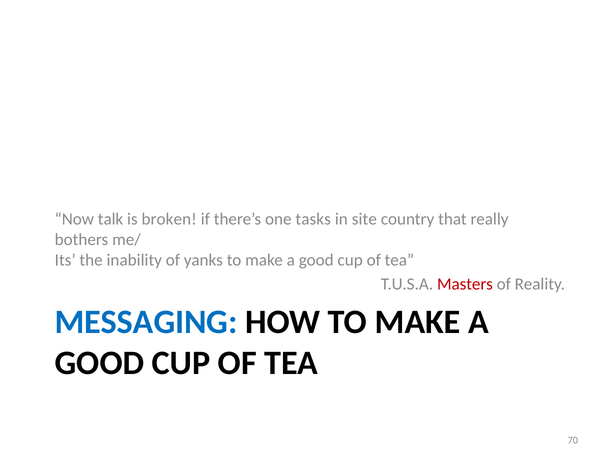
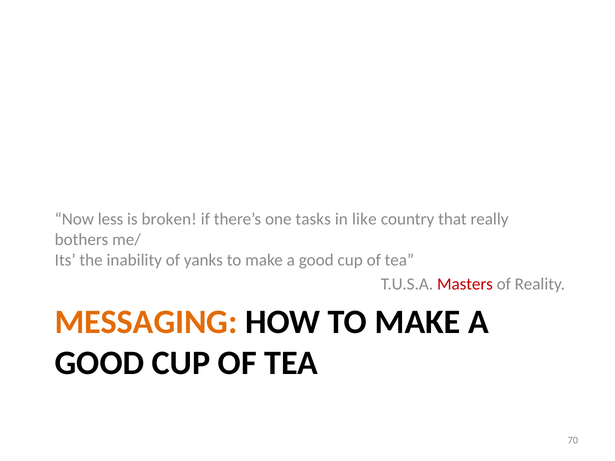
talk: talk -> less
site: site -> like
MESSAGING colour: blue -> orange
